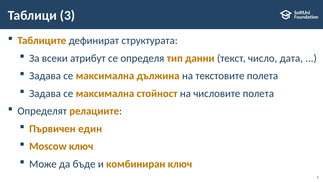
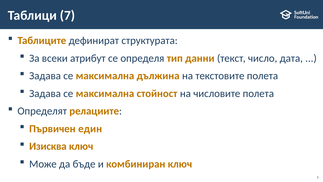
3: 3 -> 7
Moscow: Moscow -> Изисква
